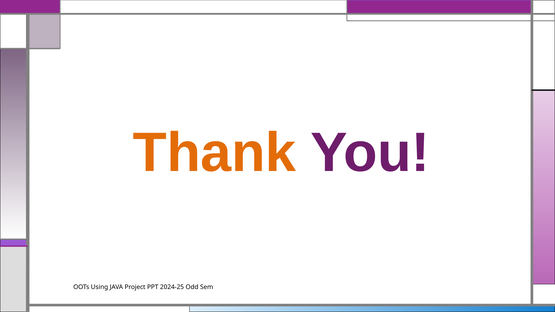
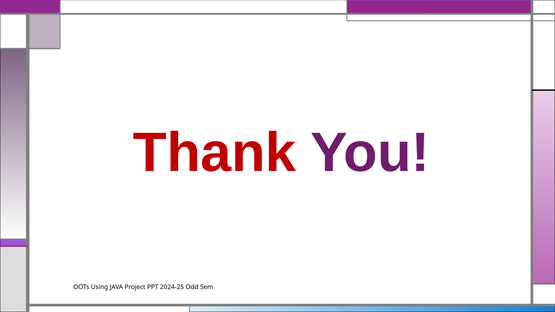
Thank colour: orange -> red
